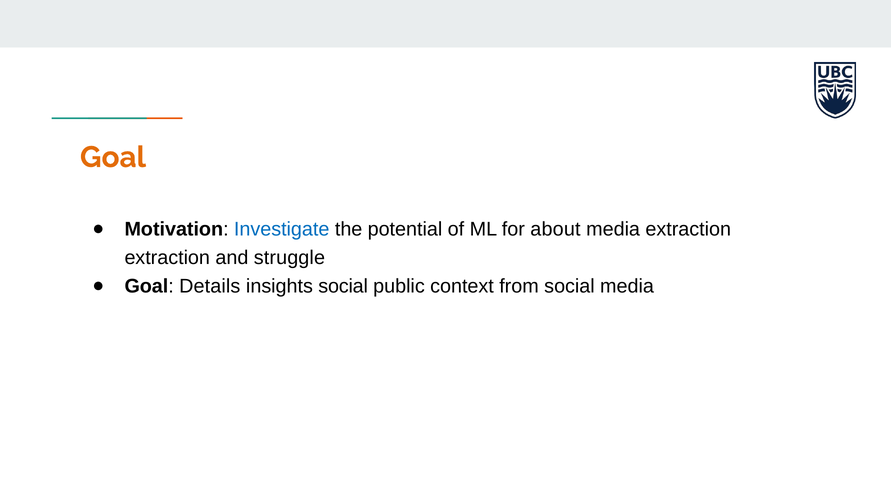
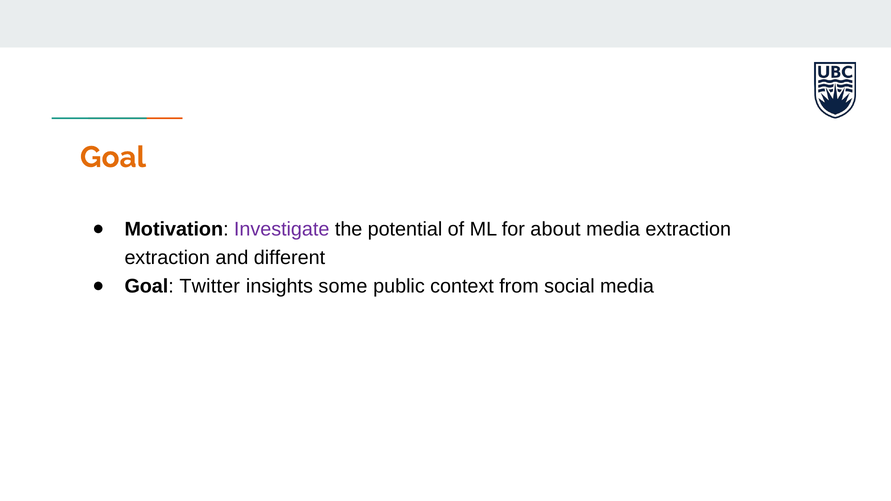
Investigate colour: blue -> purple
struggle: struggle -> different
Details: Details -> Twitter
insights social: social -> some
